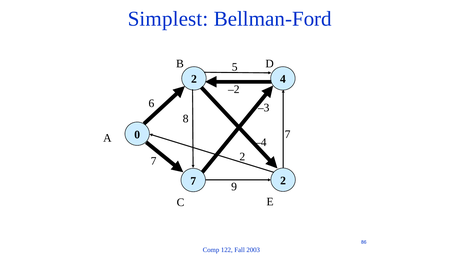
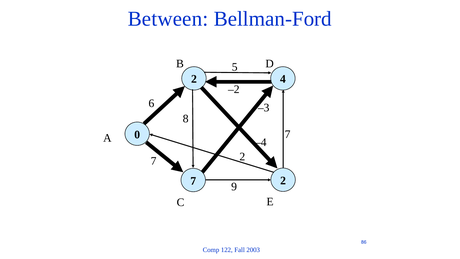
Simplest: Simplest -> Between
